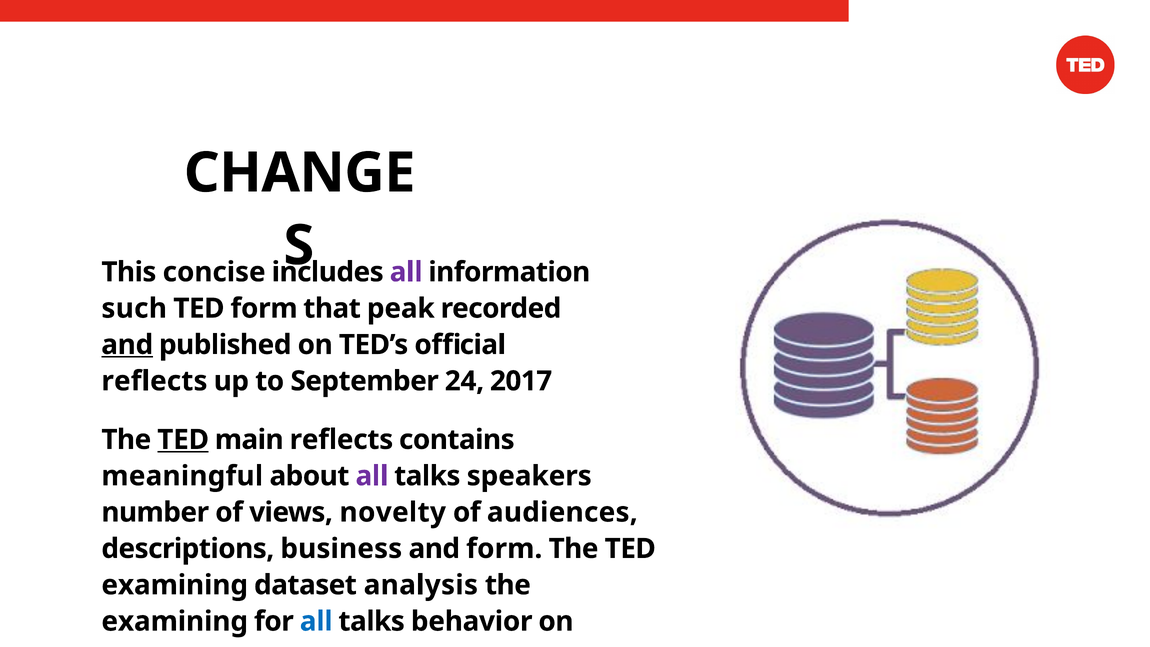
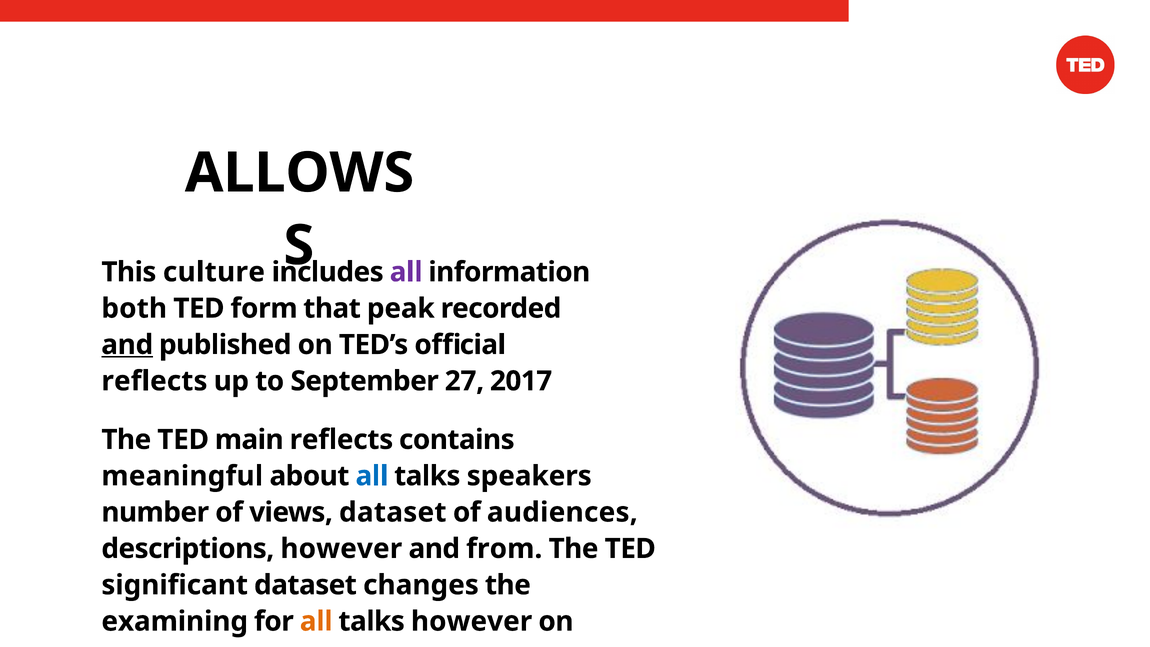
CHANGE: CHANGE -> ALLOWS
concise: concise -> culture
such: such -> both
24: 24 -> 27
TED at (183, 440) underline: present -> none
all at (372, 476) colour: purple -> blue
views novelty: novelty -> dataset
descriptions business: business -> however
and form: form -> from
examining at (175, 585): examining -> significant
analysis: analysis -> changes
all at (316, 621) colour: blue -> orange
talks behavior: behavior -> however
